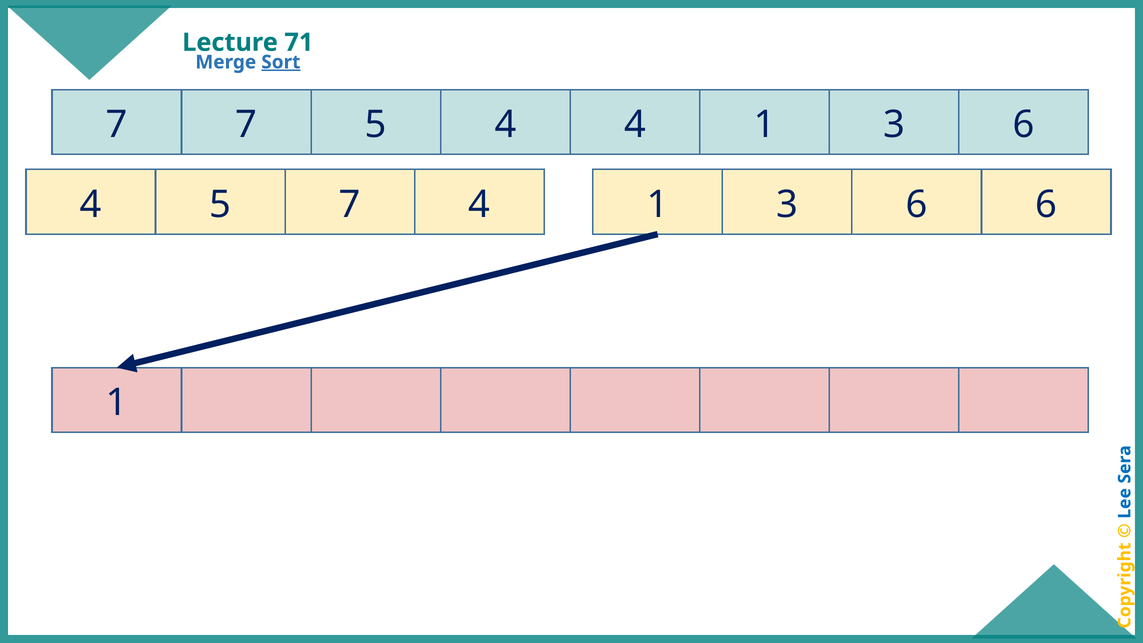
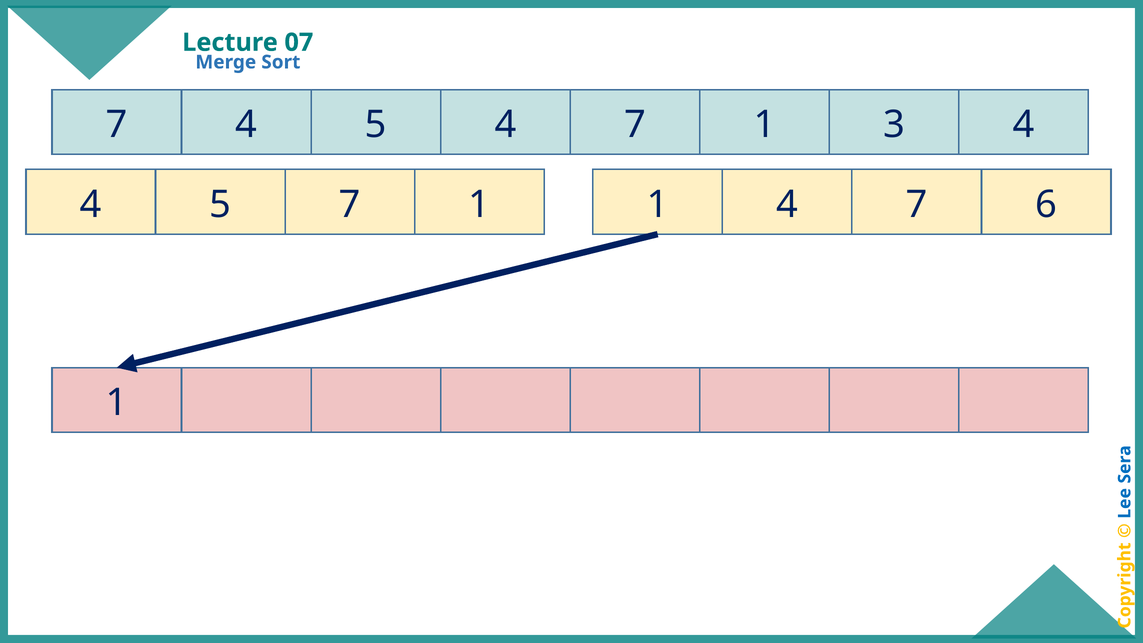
71: 71 -> 07
Sort underline: present -> none
7 at (246, 125): 7 -> 4
5 4 4: 4 -> 7
3 6: 6 -> 4
4 at (479, 204): 4 -> 1
3 at (787, 204): 3 -> 4
5 6: 6 -> 7
